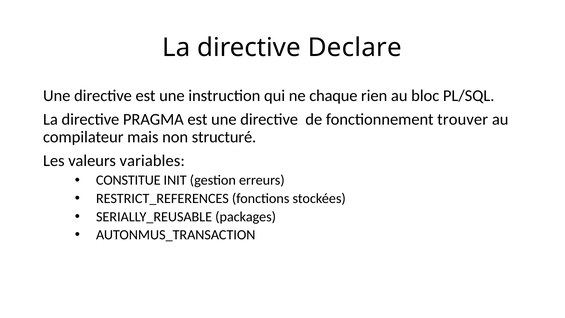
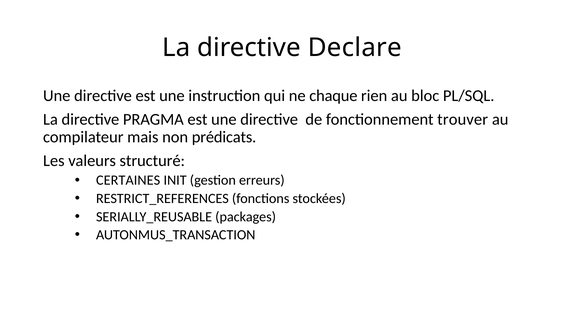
structuré: structuré -> prédicats
variables: variables -> structuré
CONSTITUE: CONSTITUE -> CERTAINES
